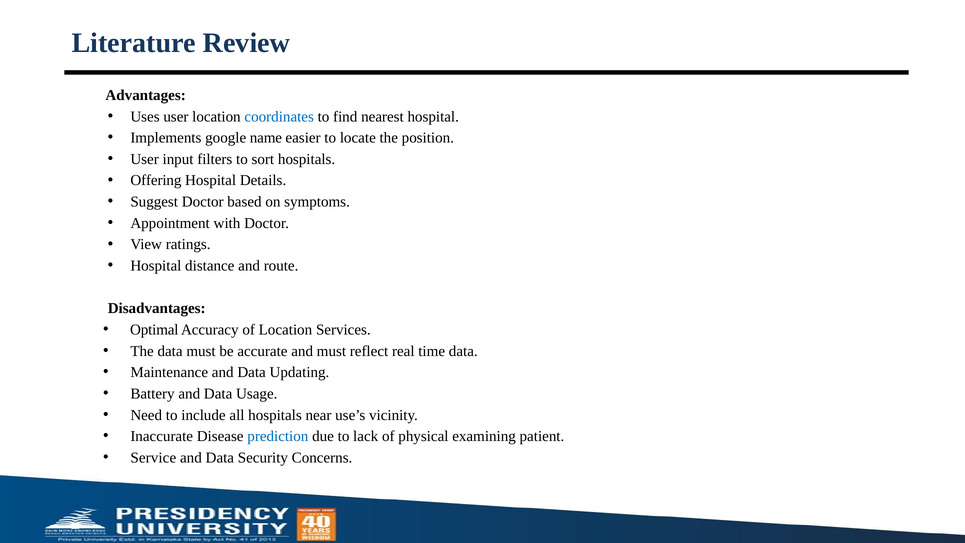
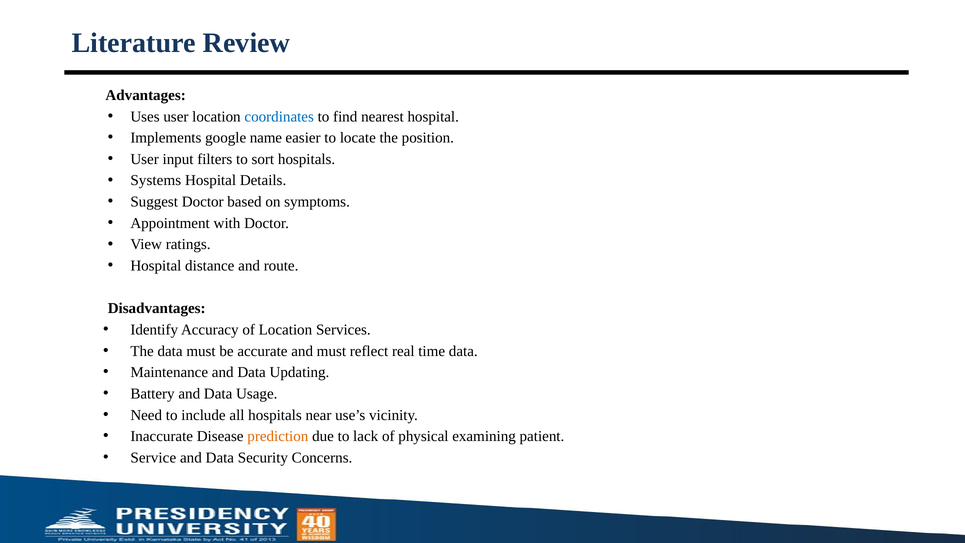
Offering: Offering -> Systems
Optimal: Optimal -> Identify
prediction colour: blue -> orange
